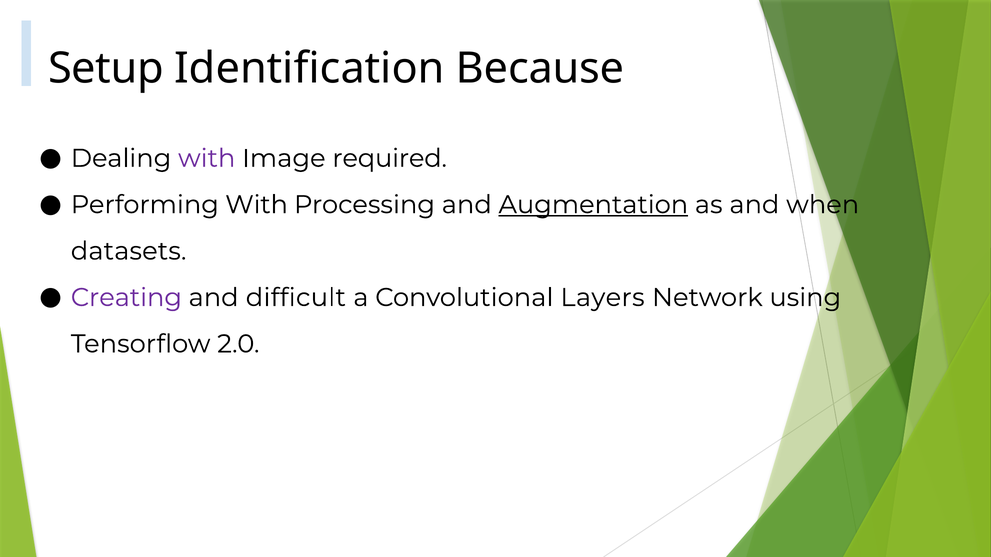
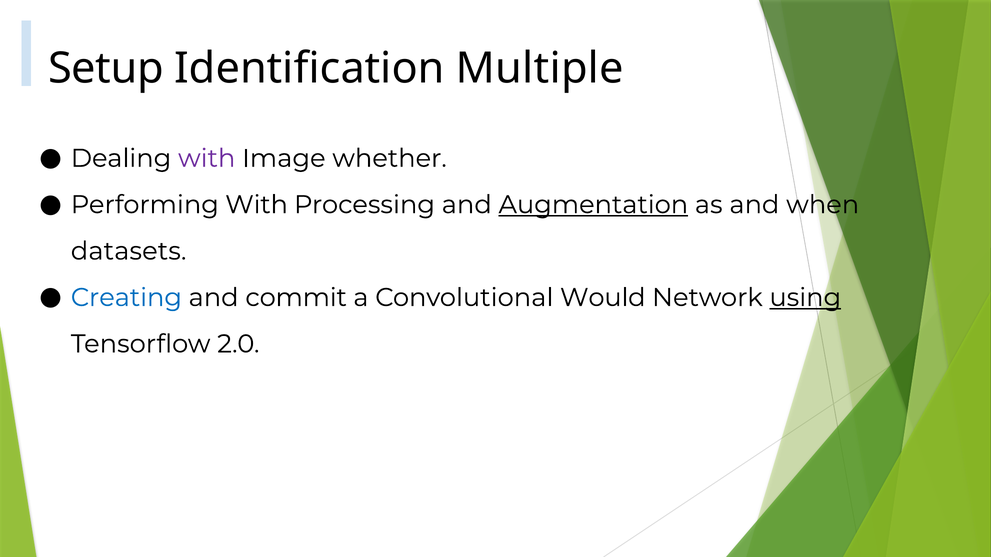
Because: Because -> Multiple
required: required -> whether
Creating colour: purple -> blue
difficult: difficult -> commit
Layers: Layers -> Would
using underline: none -> present
